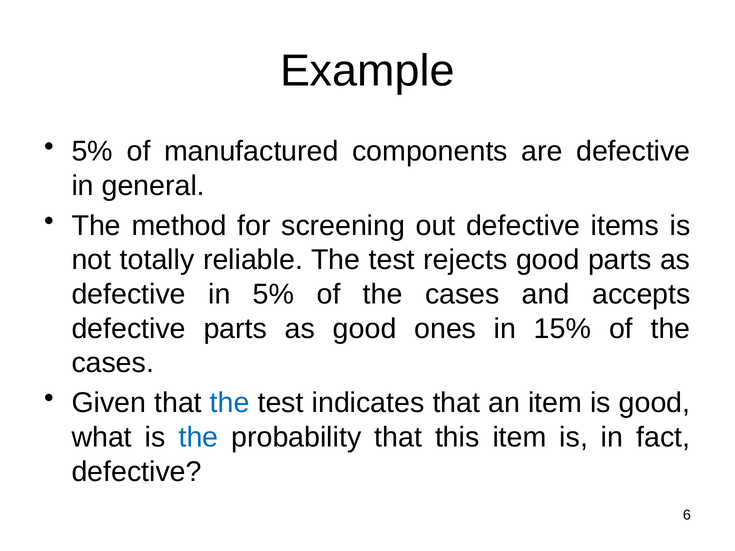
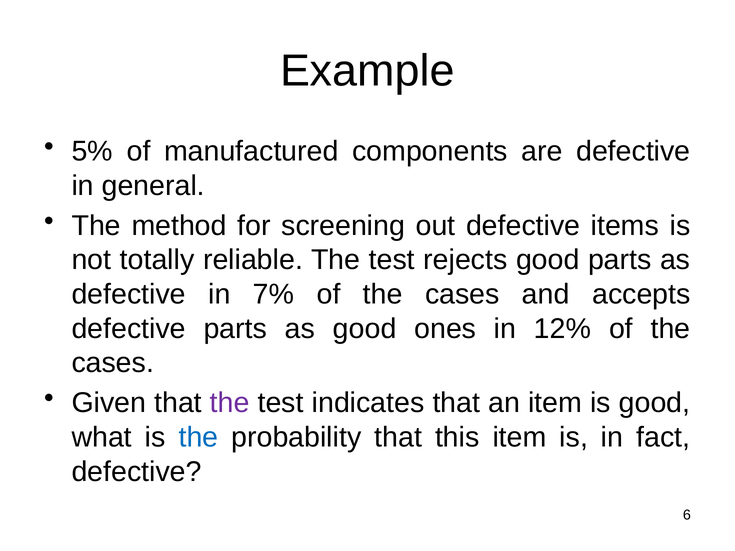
in 5%: 5% -> 7%
15%: 15% -> 12%
the at (230, 403) colour: blue -> purple
